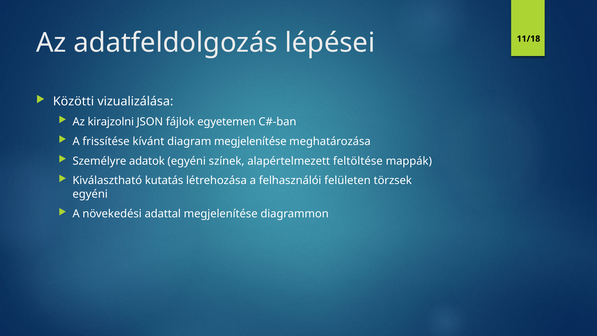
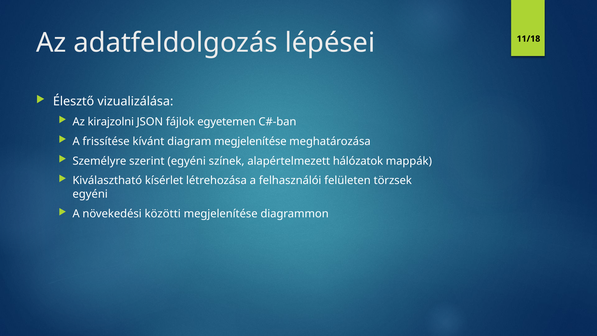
Közötti: Közötti -> Élesztő
adatok: adatok -> szerint
feltöltése: feltöltése -> hálózatok
kutatás: kutatás -> kísérlet
adattal: adattal -> közötti
